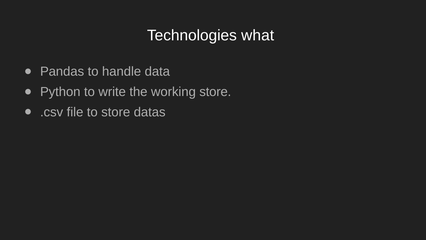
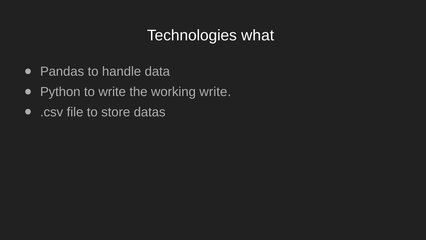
working store: store -> write
